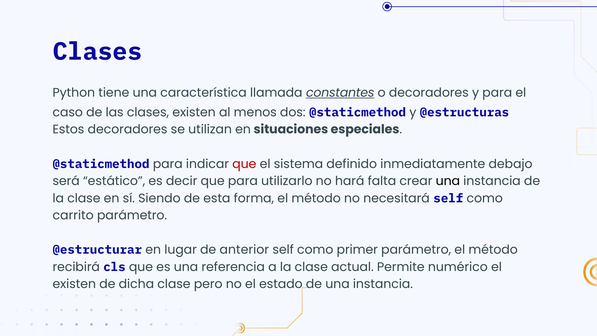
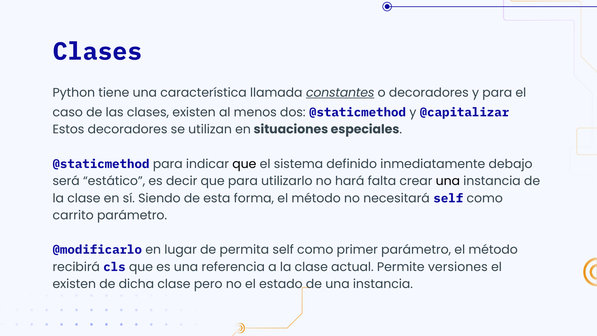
@estructuras: @estructuras -> @capitalizar
que at (244, 164) colour: red -> black
@estructurar: @estructurar -> @modificarlo
anterior: anterior -> permita
numérico: numérico -> versiones
